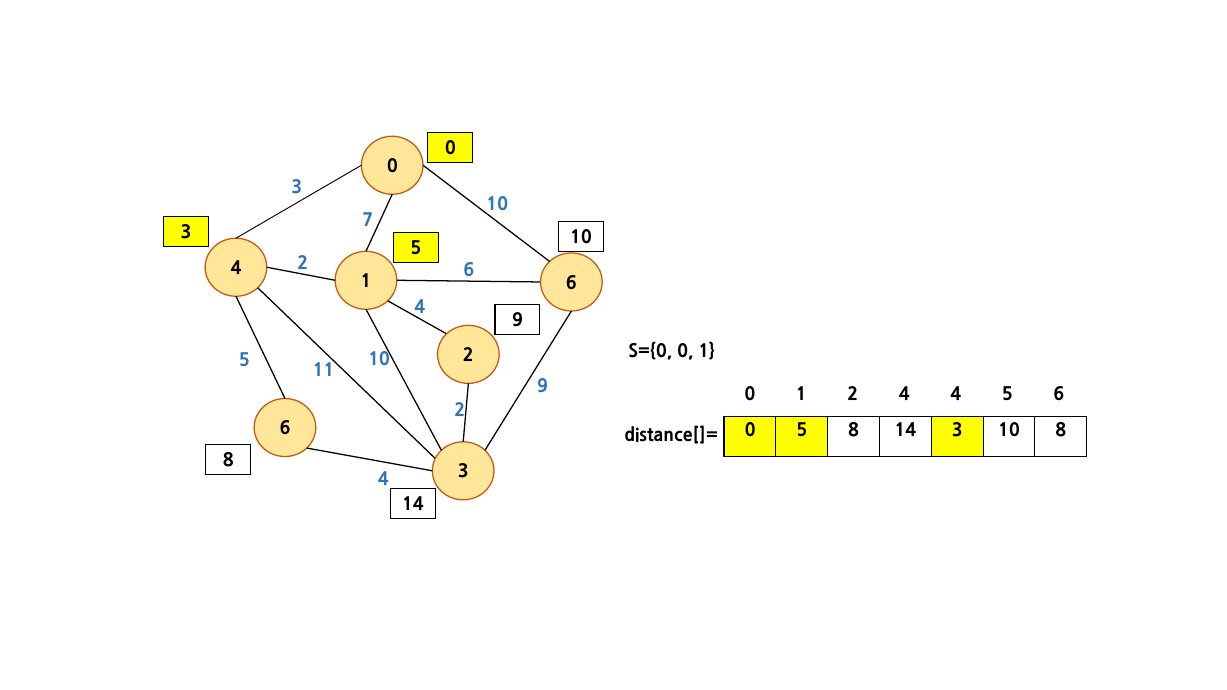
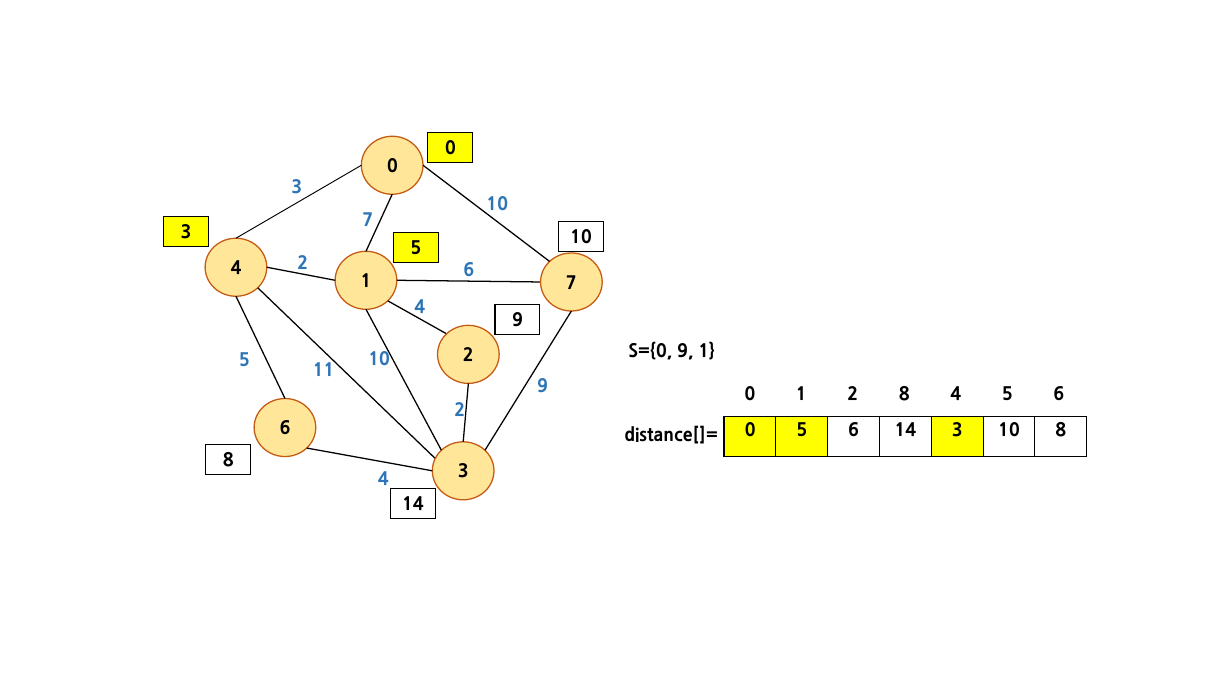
1 6: 6 -> 7
S={0 0: 0 -> 9
1 2 4: 4 -> 8
0 5 8: 8 -> 6
